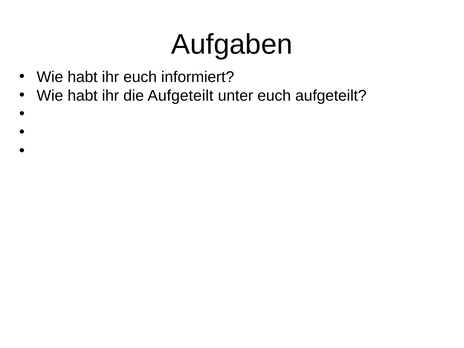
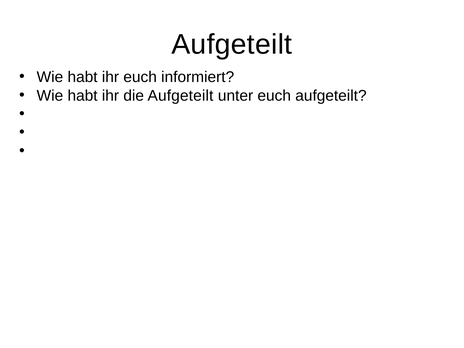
Aufgaben at (232, 45): Aufgaben -> Aufgeteilt
